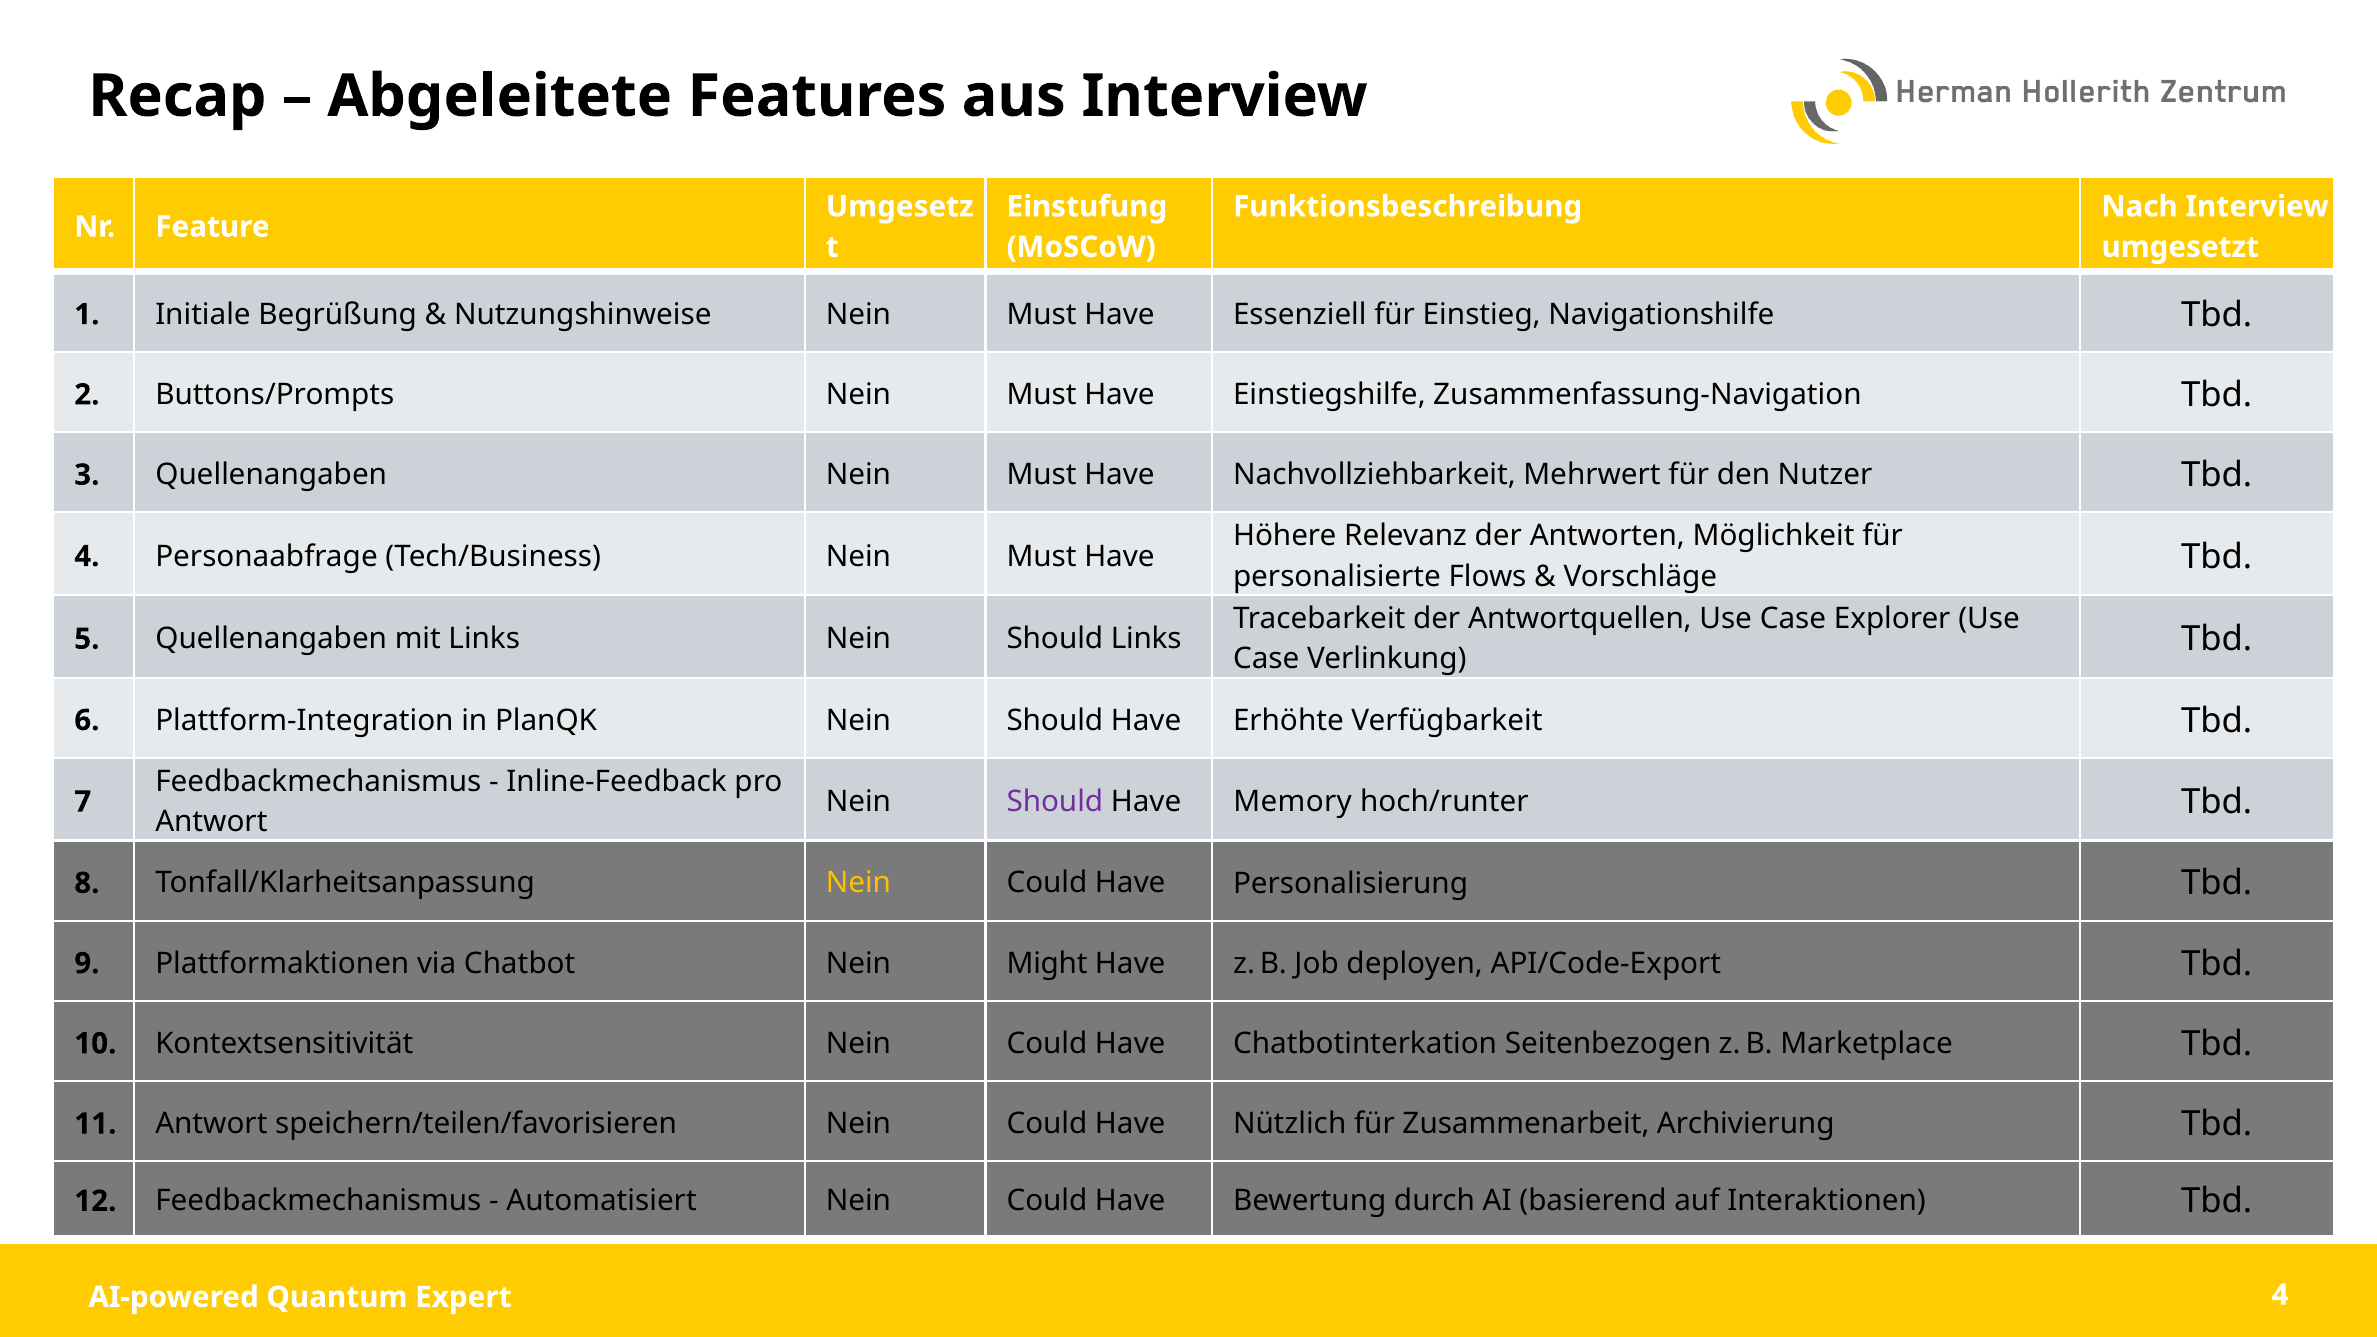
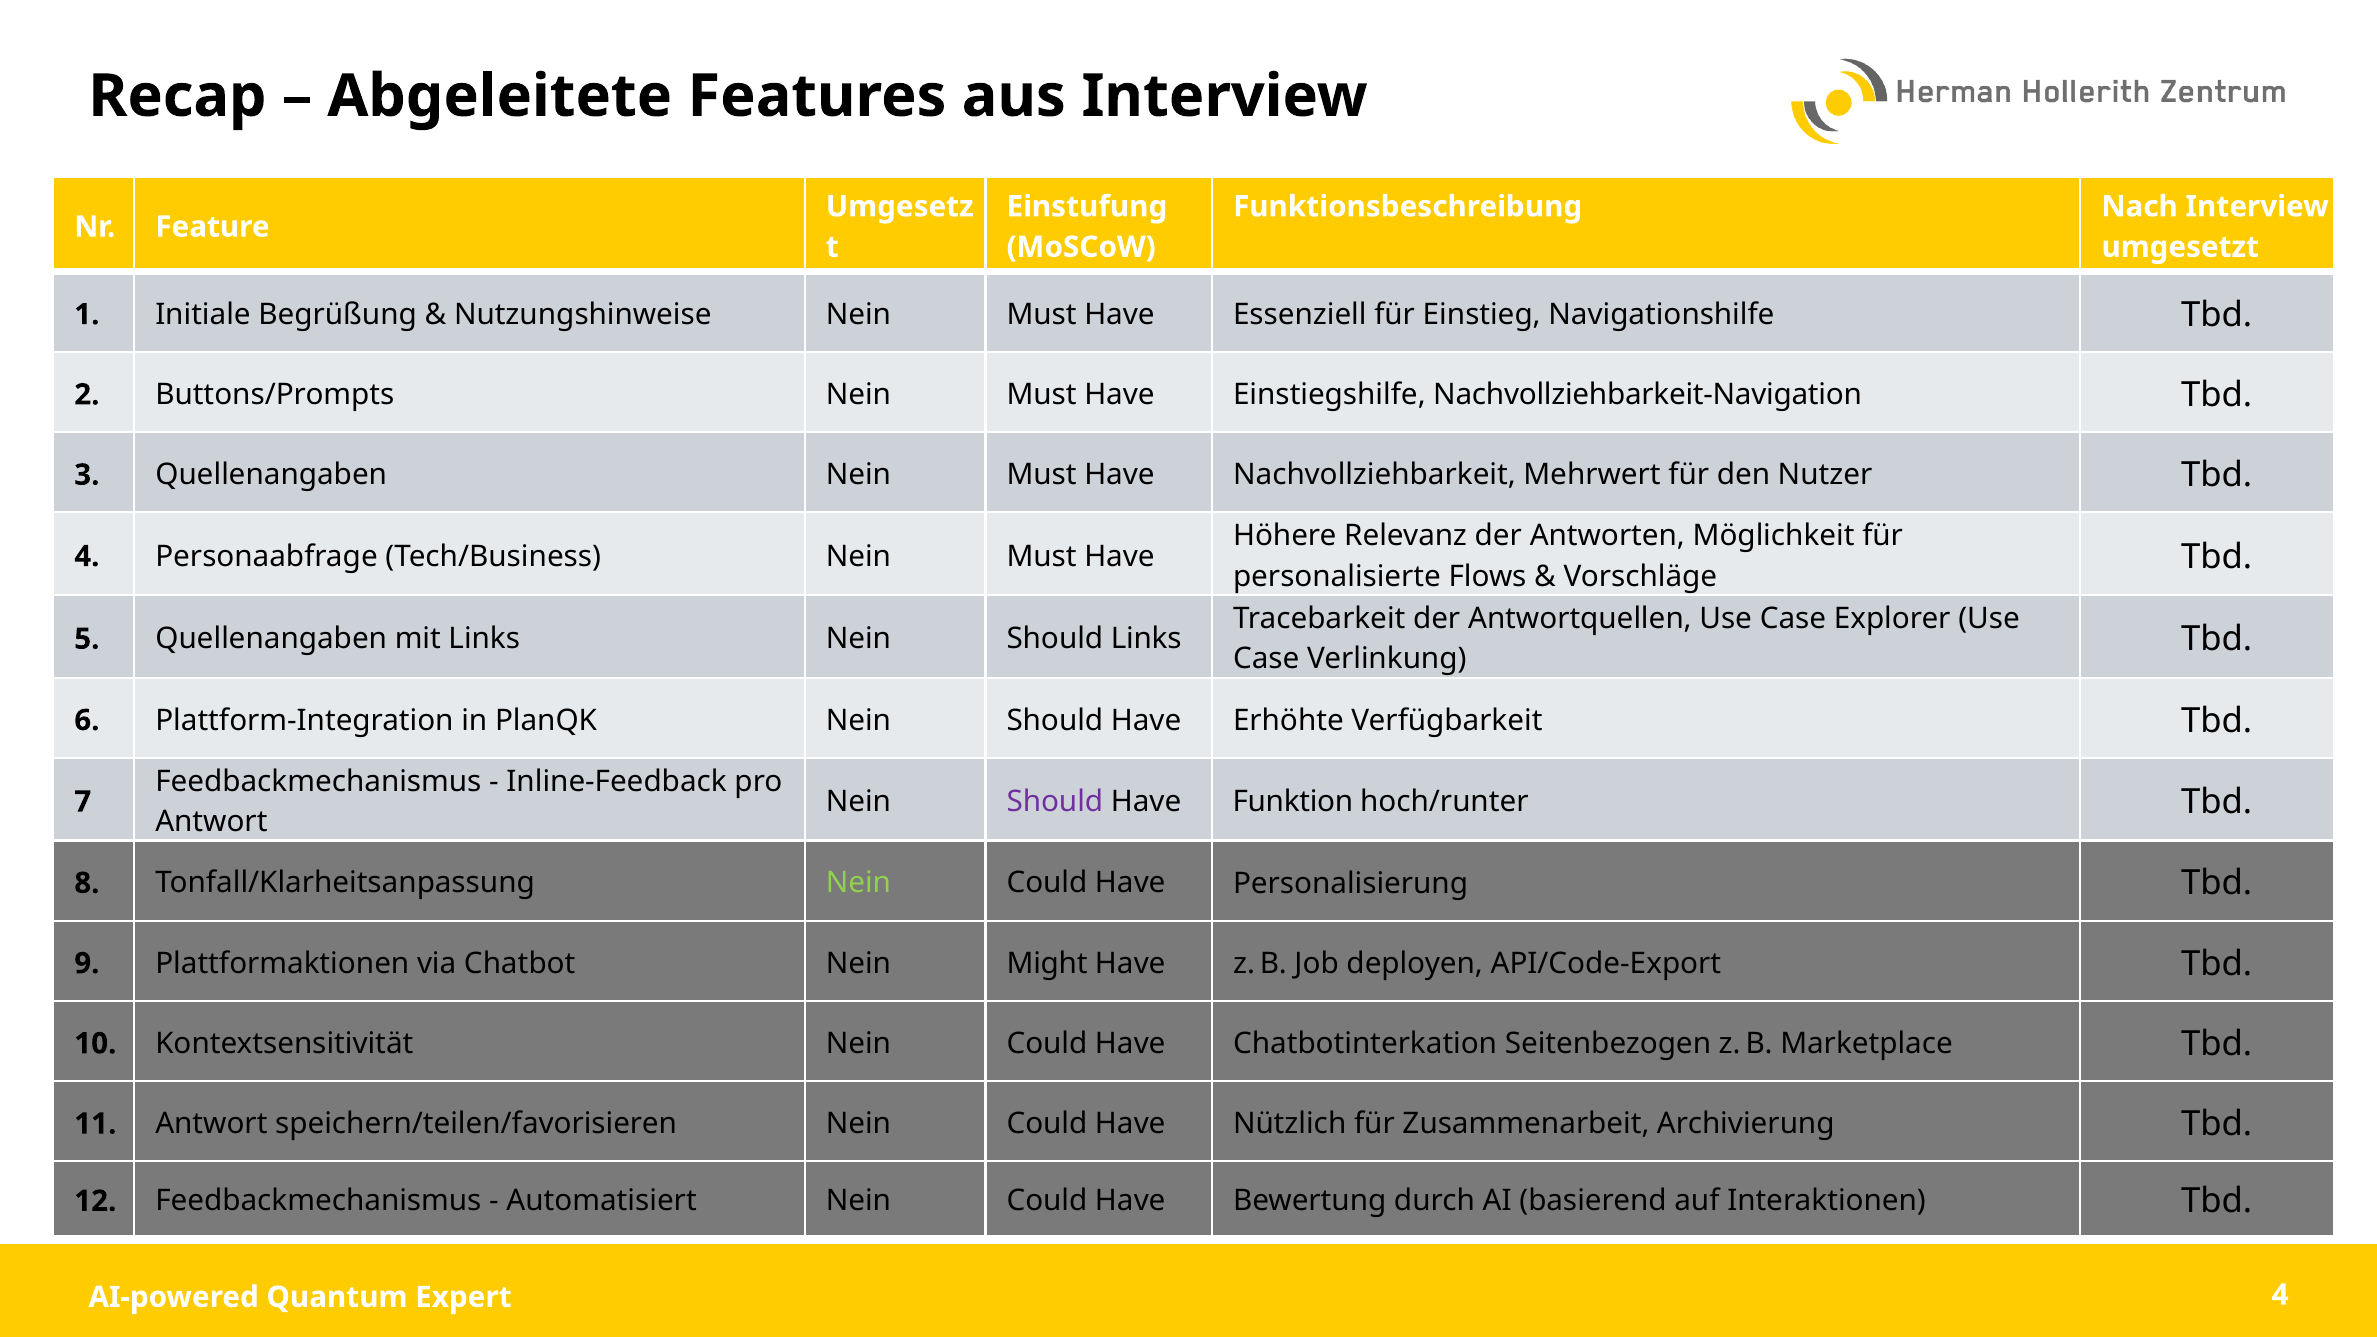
Zusammenfassung-Navigation: Zusammenfassung-Navigation -> Nachvollziehbarkeit-Navigation
Memory: Memory -> Funktion
Nein at (858, 883) colour: yellow -> light green
